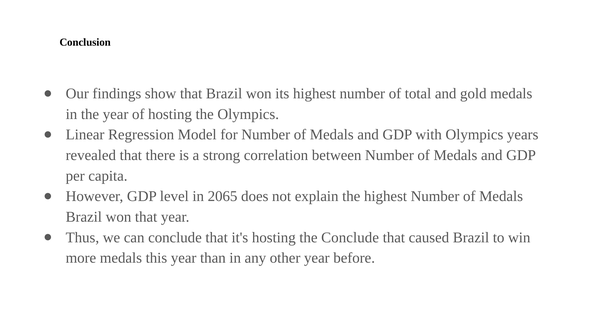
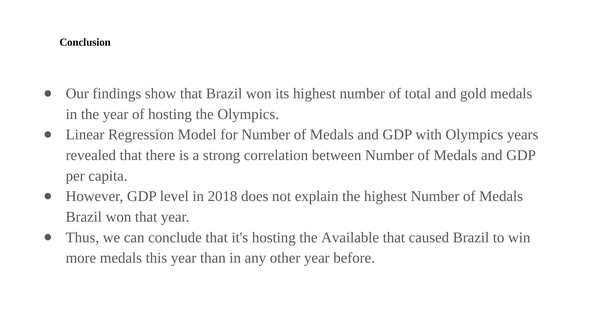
2065: 2065 -> 2018
the Conclude: Conclude -> Available
